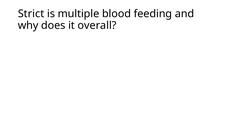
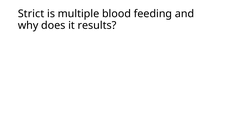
overall: overall -> results
